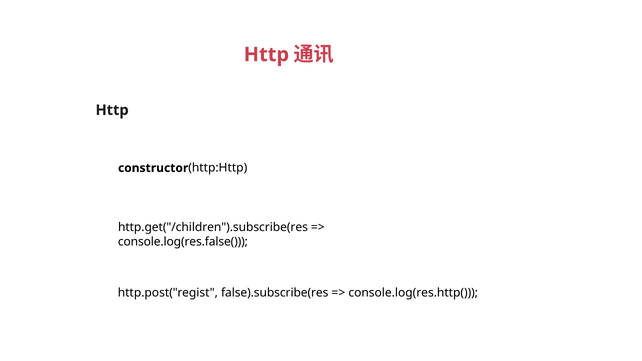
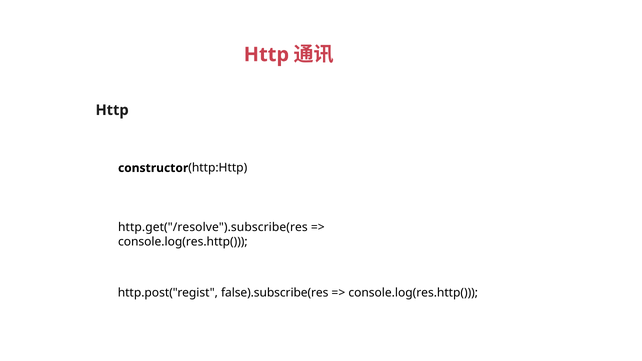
http.get("/children").subscribe(res: http.get("/children").subscribe(res -> http.get("/resolve").subscribe(res
console.log(res.false( at (183, 242): console.log(res.false( -> console.log(res.http(
